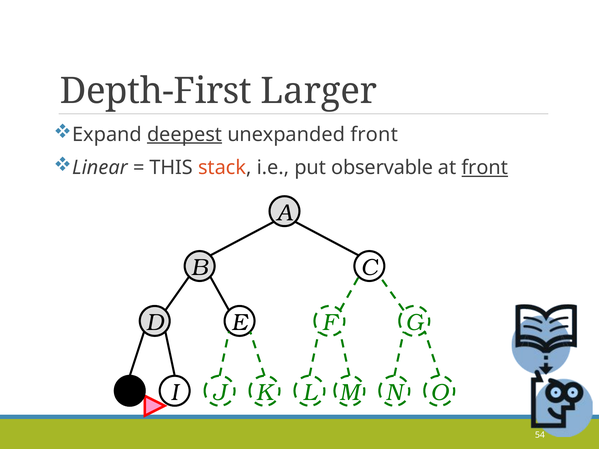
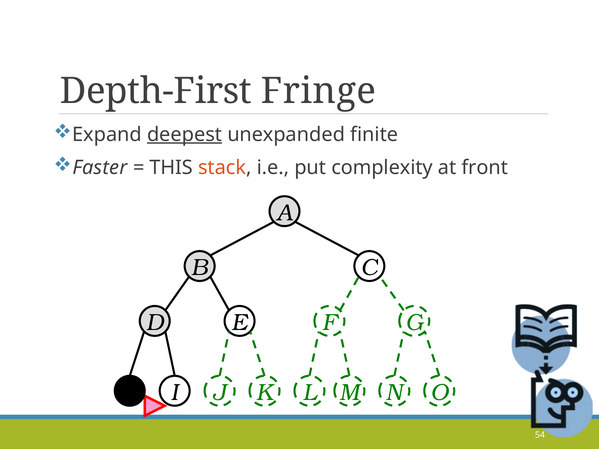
Larger: Larger -> Fringe
unexpanded front: front -> finite
Linear: Linear -> Faster
observable: observable -> complexity
front at (485, 168) underline: present -> none
